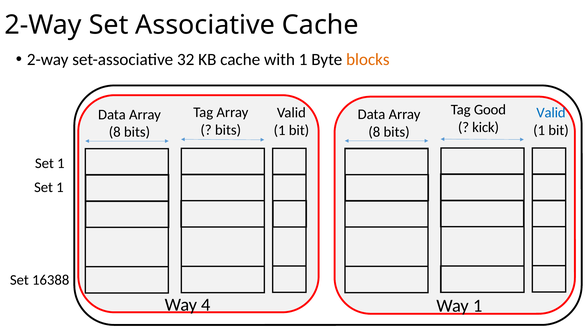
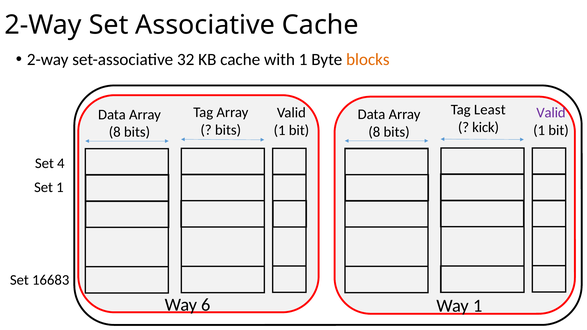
Good: Good -> Least
Valid at (551, 113) colour: blue -> purple
1 at (61, 164): 1 -> 4
16388: 16388 -> 16683
4: 4 -> 6
